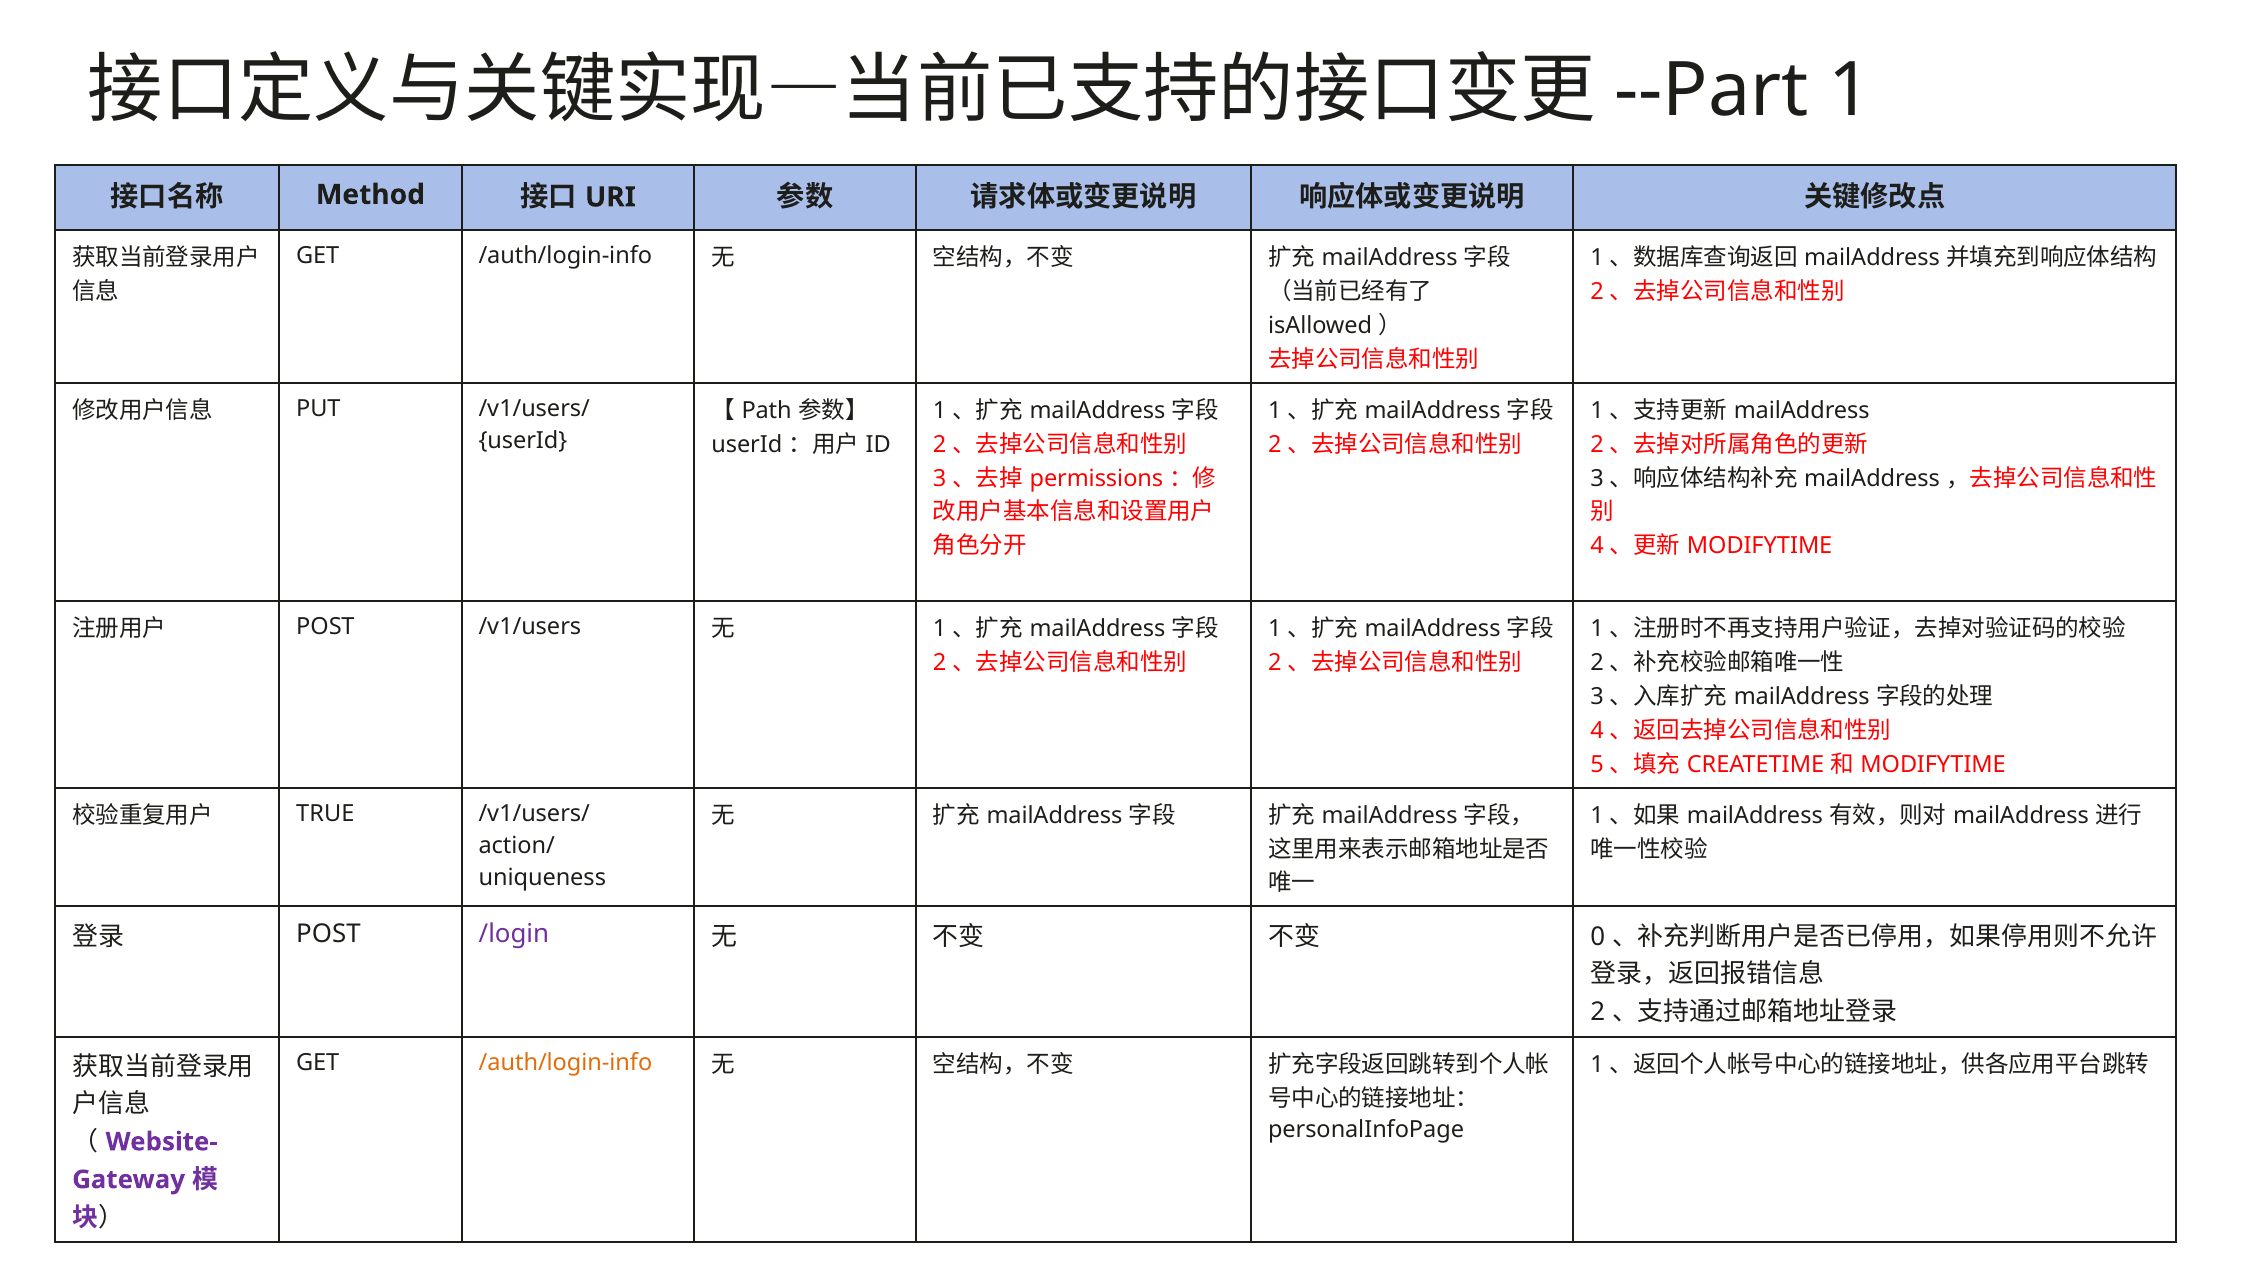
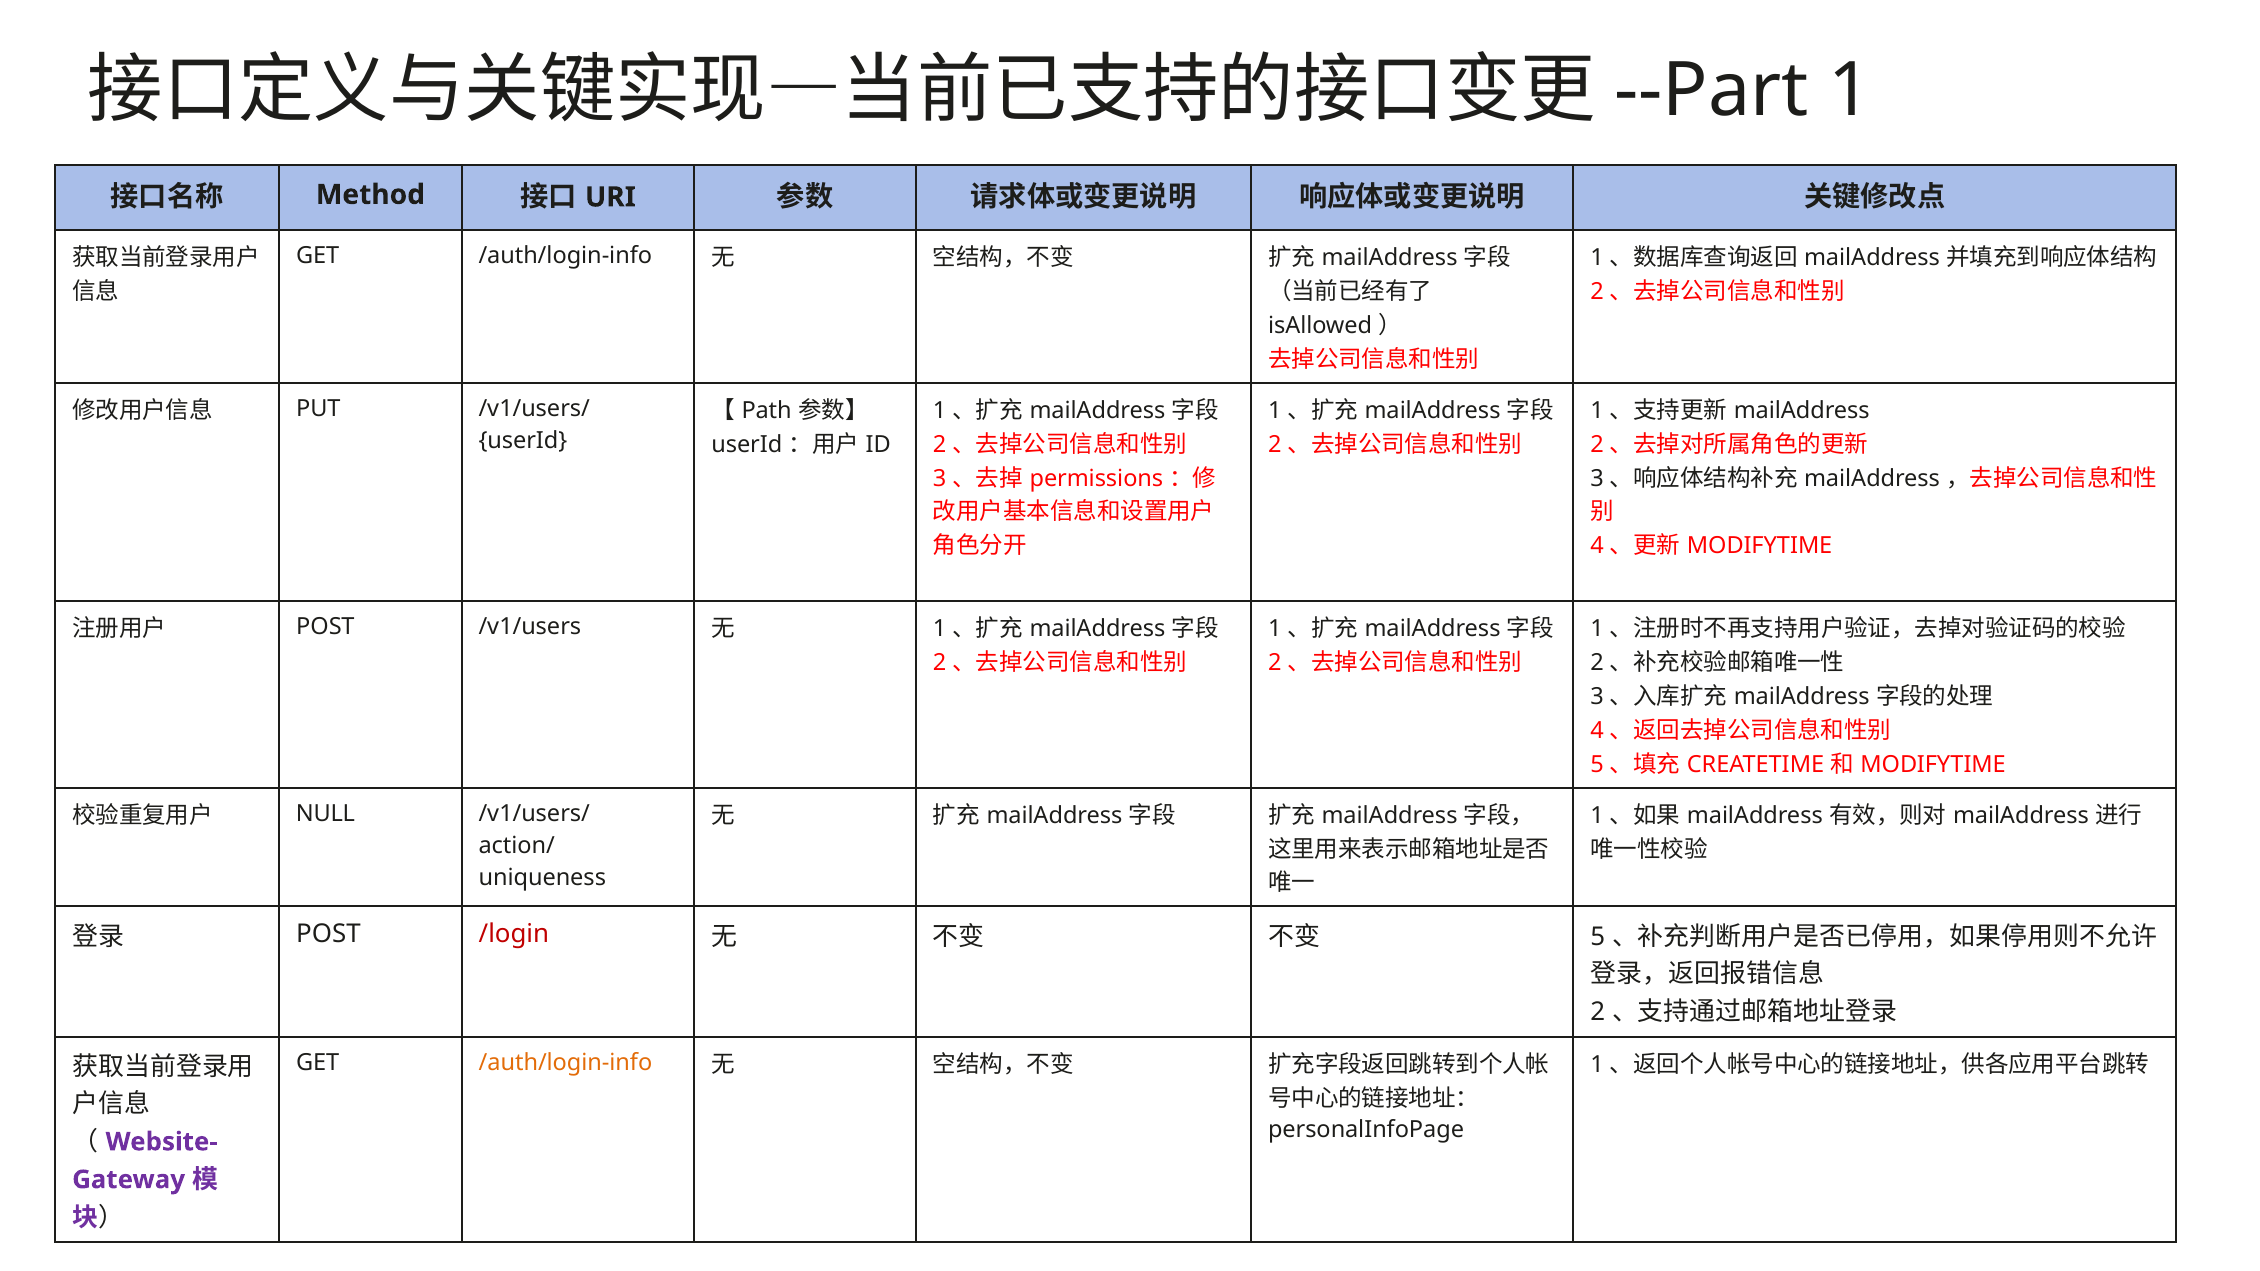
TRUE: TRUE -> NULL
/login colour: purple -> red
0 at (1598, 936): 0 -> 5
